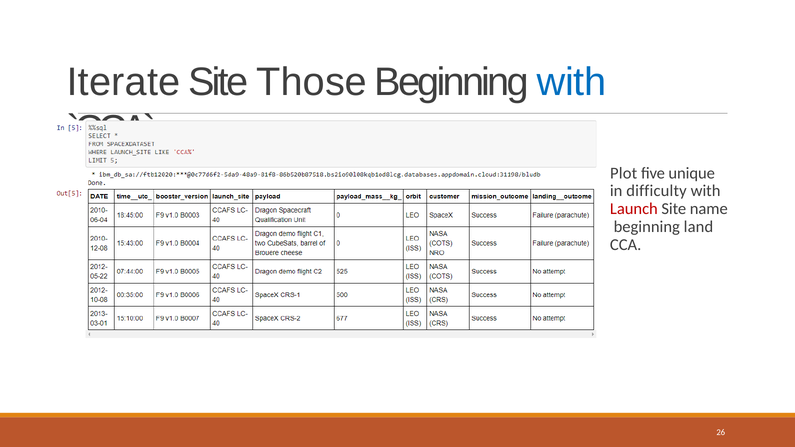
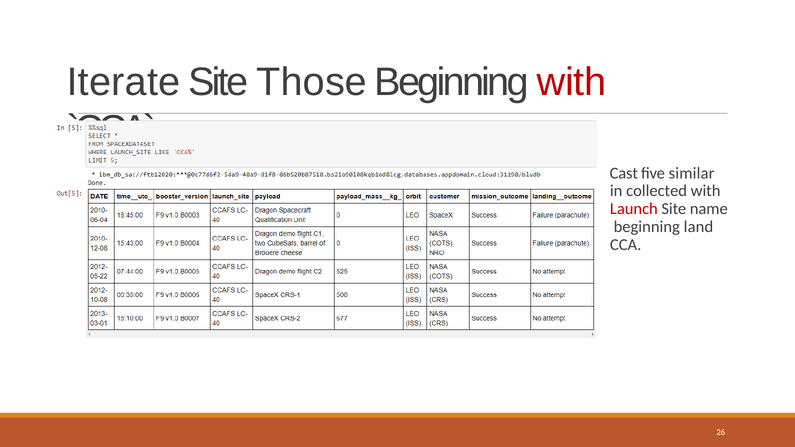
with at (571, 82) colour: blue -> red
Plot: Plot -> Cast
unique: unique -> similar
difficulty: difficulty -> collected
